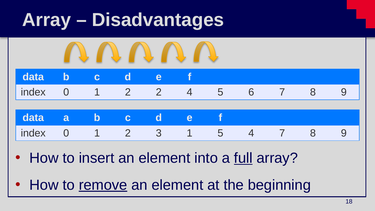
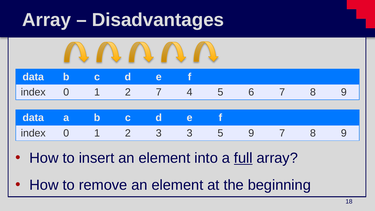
2 2: 2 -> 7
3 1: 1 -> 3
5 4: 4 -> 9
remove underline: present -> none
